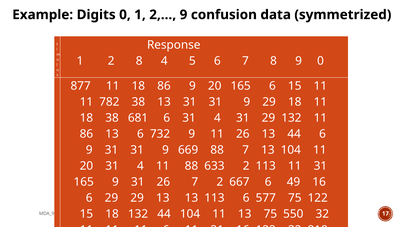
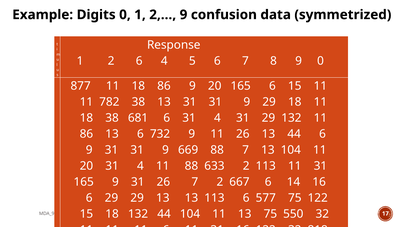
2 8: 8 -> 6
49: 49 -> 14
